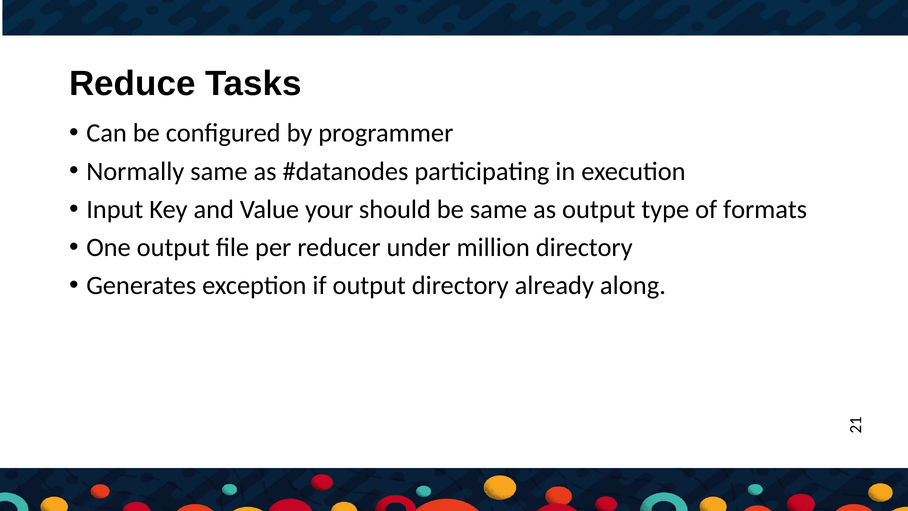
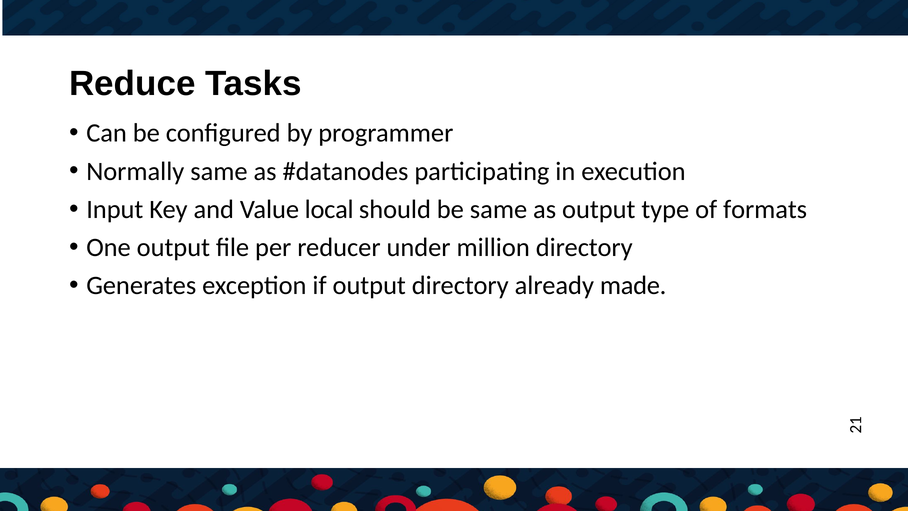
your: your -> local
along: along -> made
